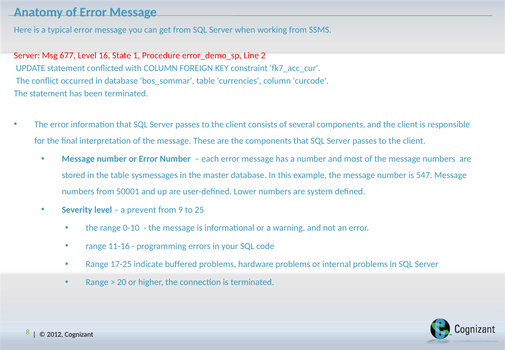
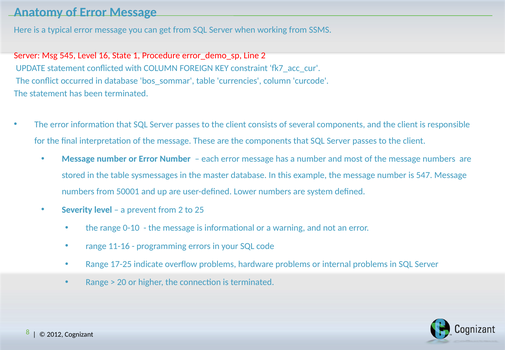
677: 677 -> 545
from 9: 9 -> 2
buffered: buffered -> overflow
